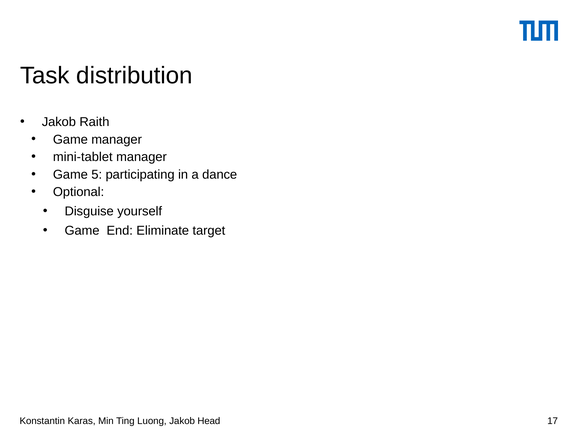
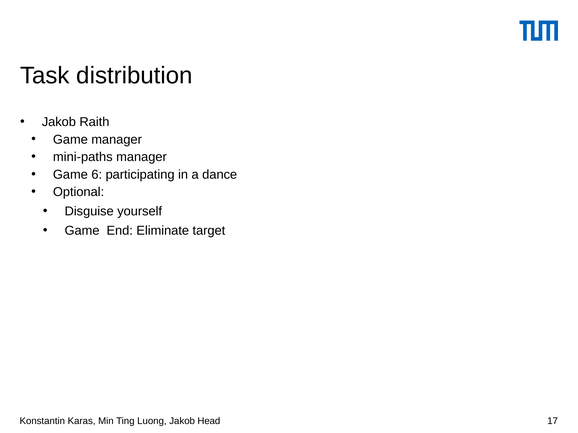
mini-tablet: mini-tablet -> mini-paths
5: 5 -> 6
